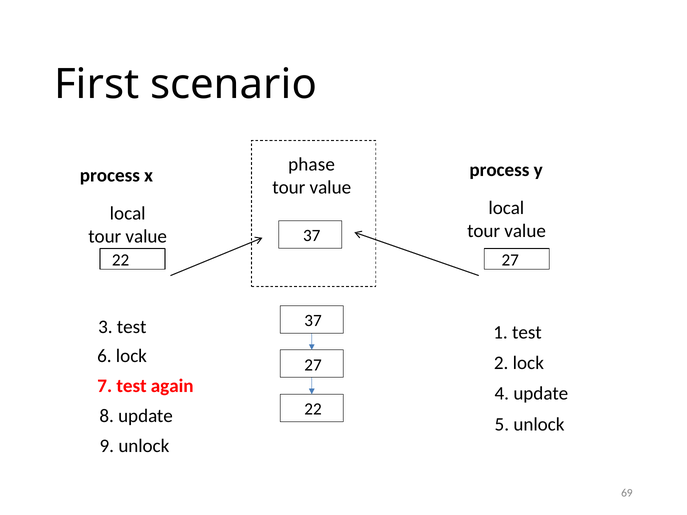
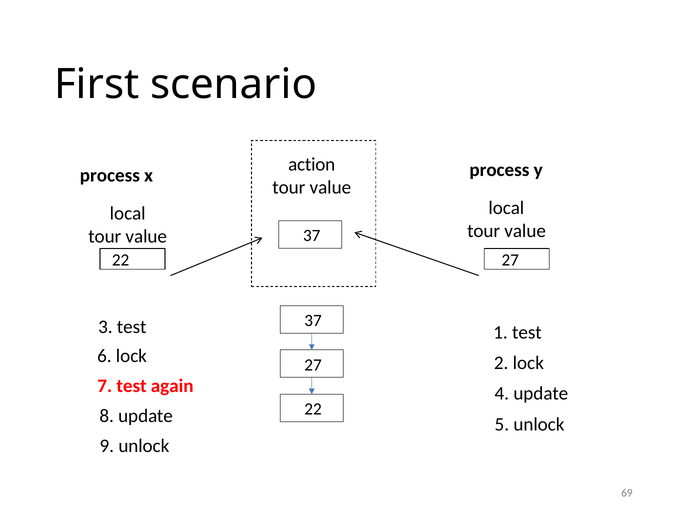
phase: phase -> action
